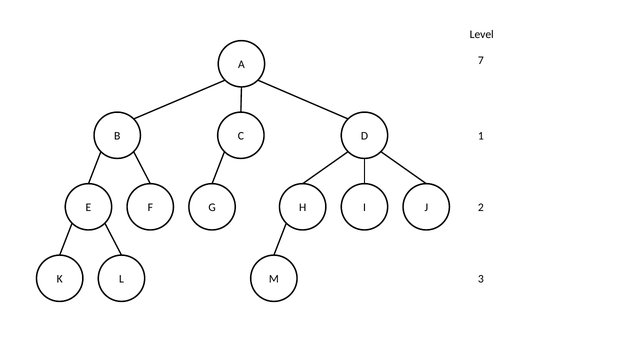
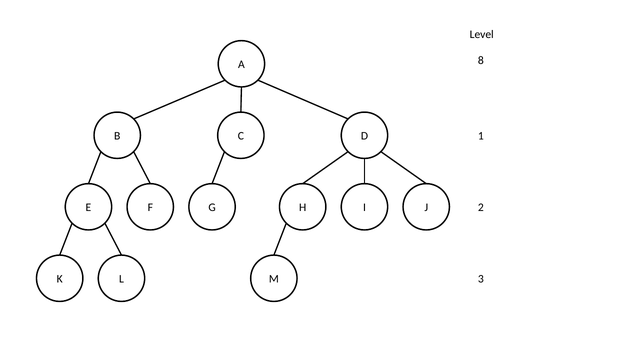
7: 7 -> 8
